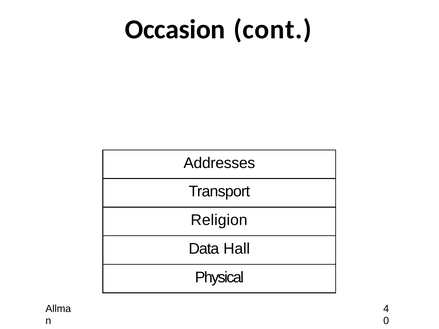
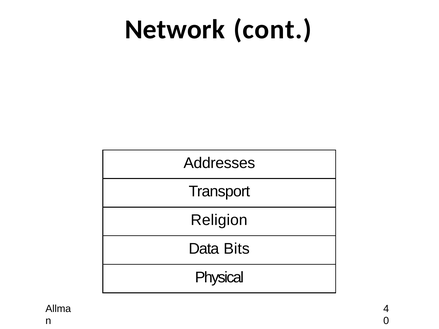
Occasion: Occasion -> Network
Hall: Hall -> Bits
